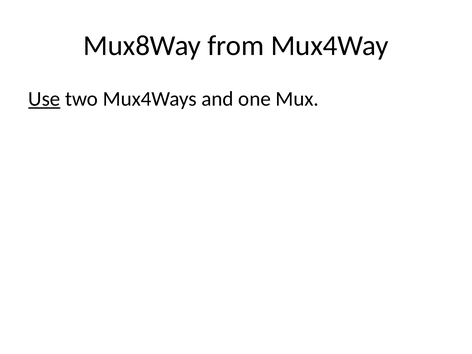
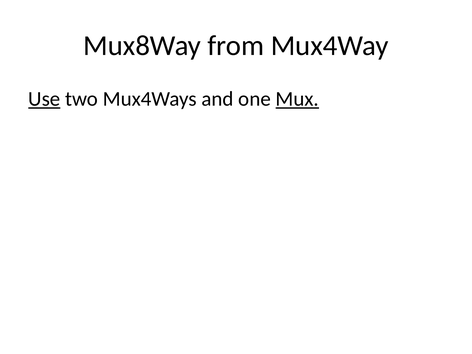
Mux underline: none -> present
